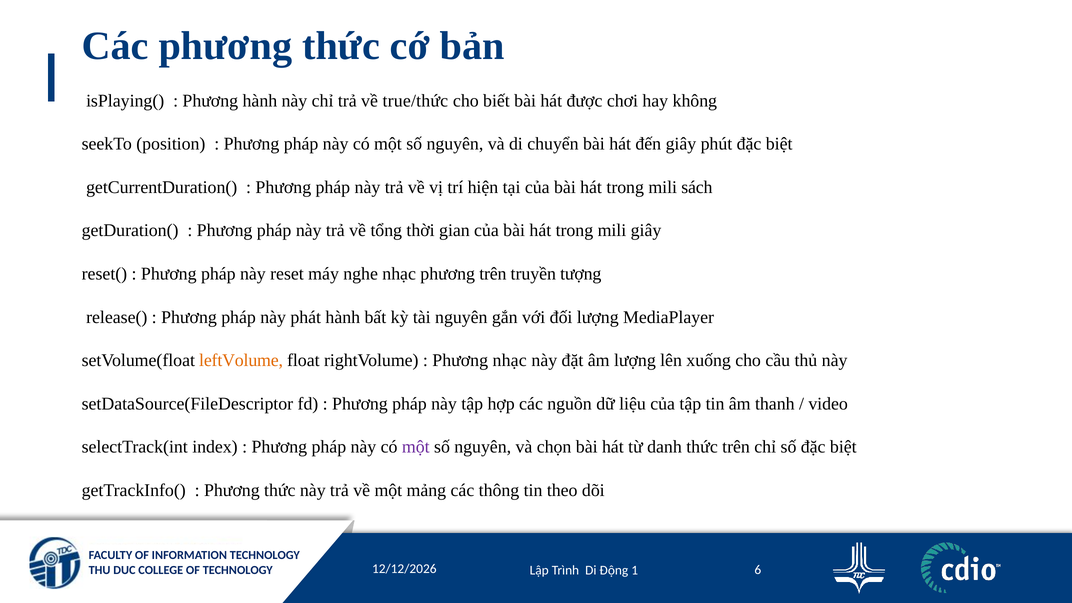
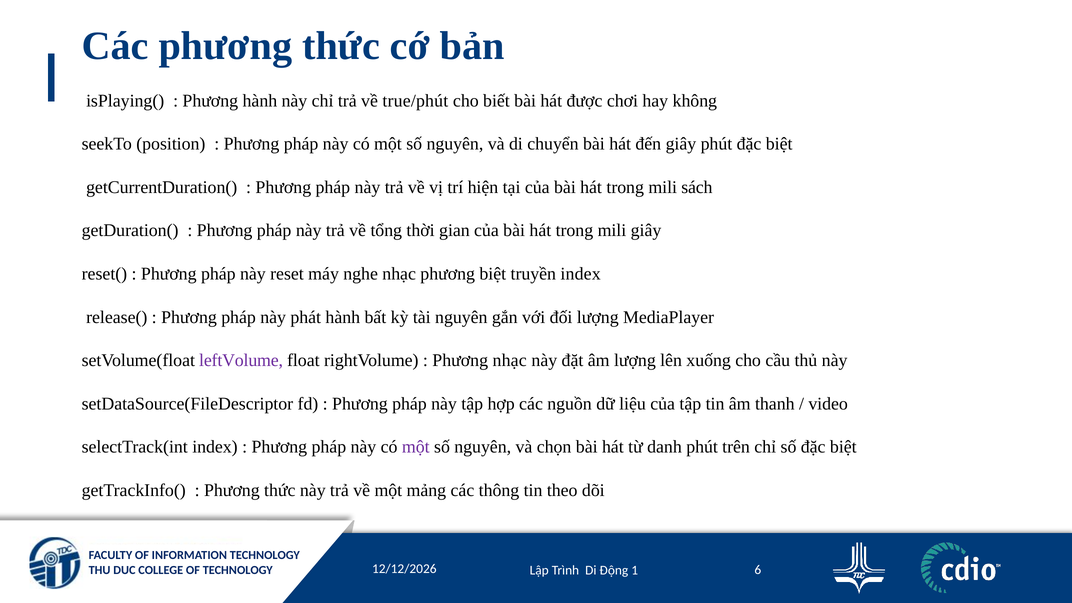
true/thức: true/thức -> true/phút
phương trên: trên -> biệt
truyền tượng: tượng -> index
leftVolume colour: orange -> purple
danh thức: thức -> phút
